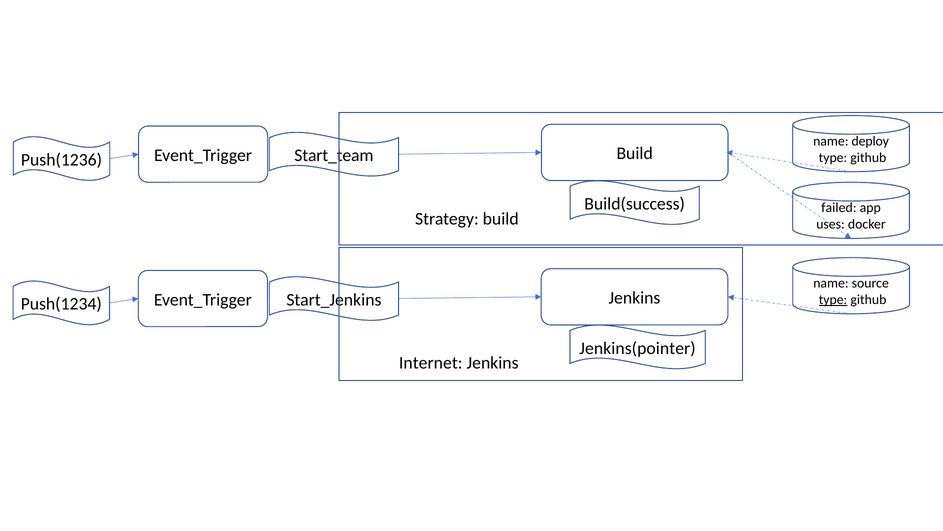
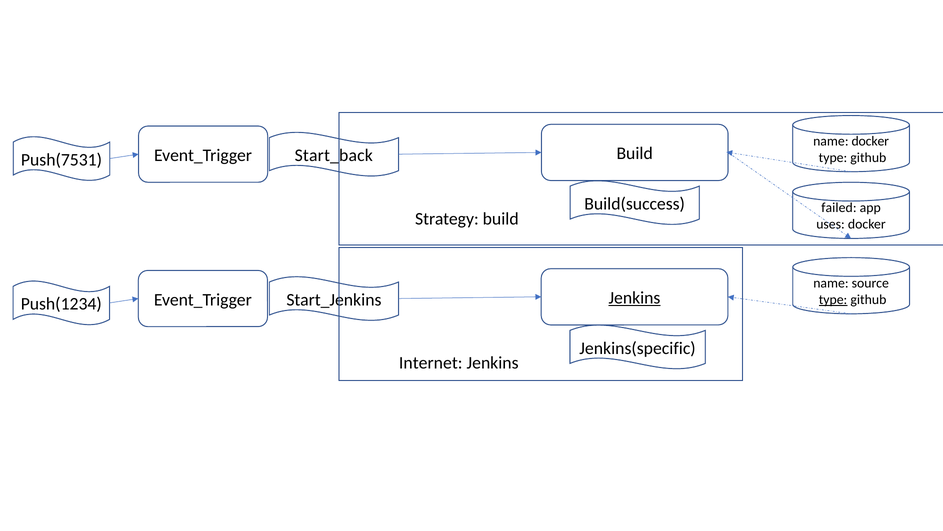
name deploy: deploy -> docker
Start_team: Start_team -> Start_back
Push(1236: Push(1236 -> Push(7531
Jenkins at (634, 298) underline: none -> present
Jenkins(pointer: Jenkins(pointer -> Jenkins(specific
